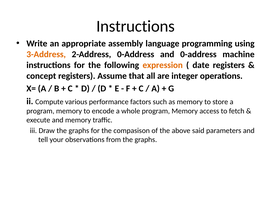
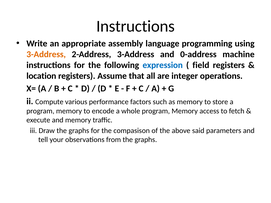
2-Address 0-Address: 0-Address -> 3-Address
expression colour: orange -> blue
date: date -> field
concept: concept -> location
